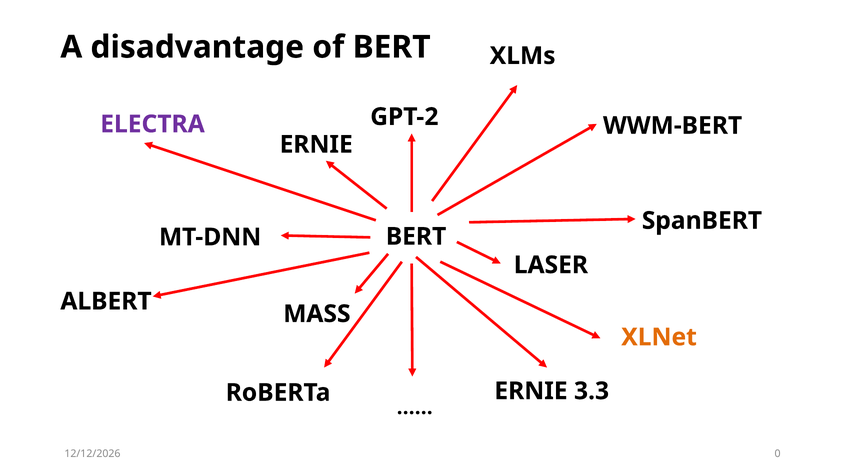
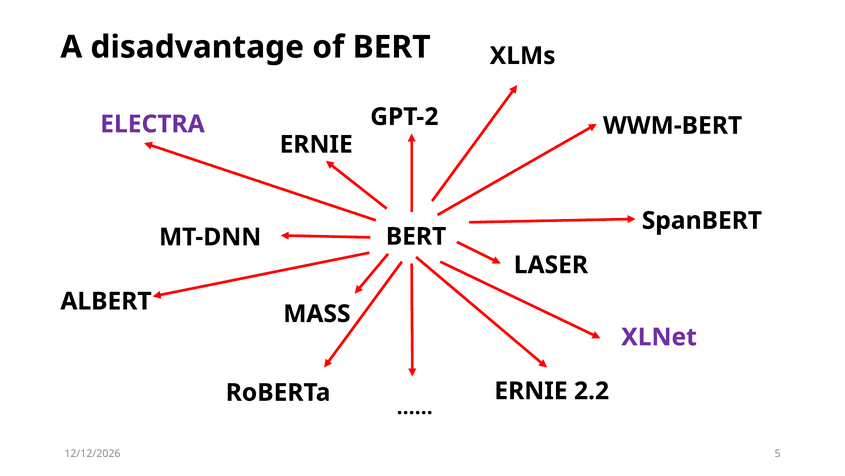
XLNet colour: orange -> purple
3.3: 3.3 -> 2.2
0: 0 -> 5
